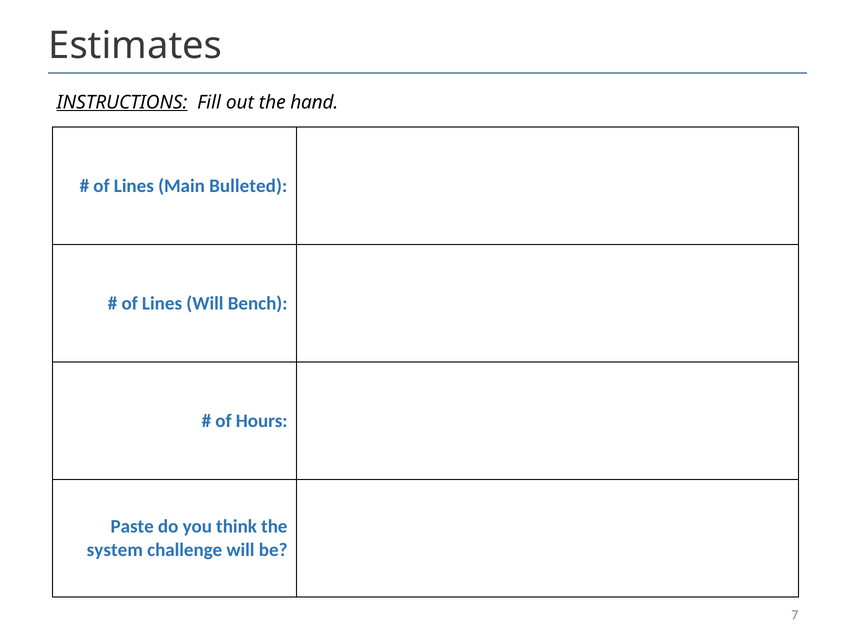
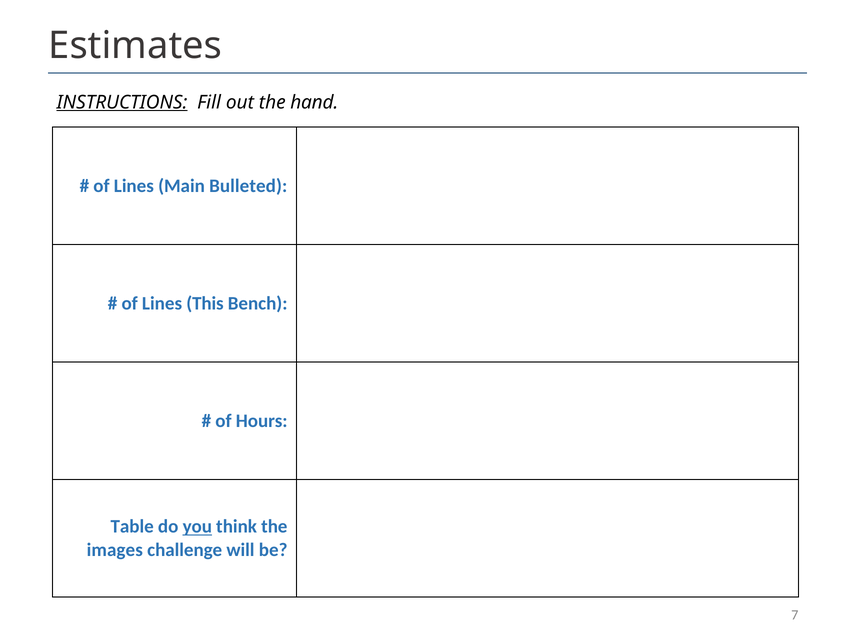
Lines Will: Will -> This
Paste: Paste -> Table
you underline: none -> present
system: system -> images
